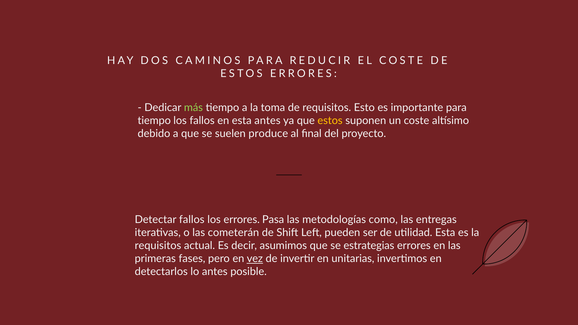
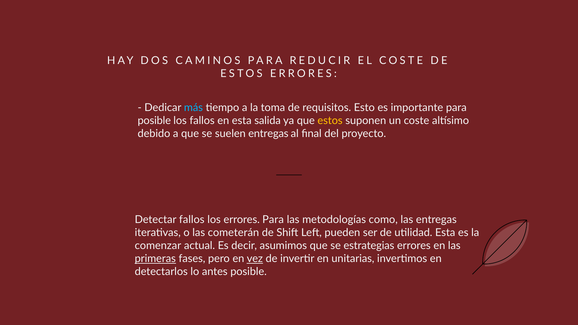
más colour: light green -> light blue
tiempo at (154, 121): tiempo -> posible
esta antes: antes -> salida
suelen produce: produce -> entregas
errores Pasa: Pasa -> Para
requisitos at (158, 246): requisitos -> comenzar
primeras underline: none -> present
